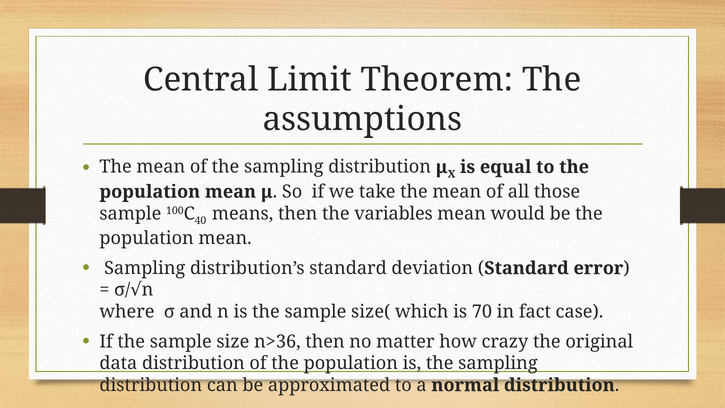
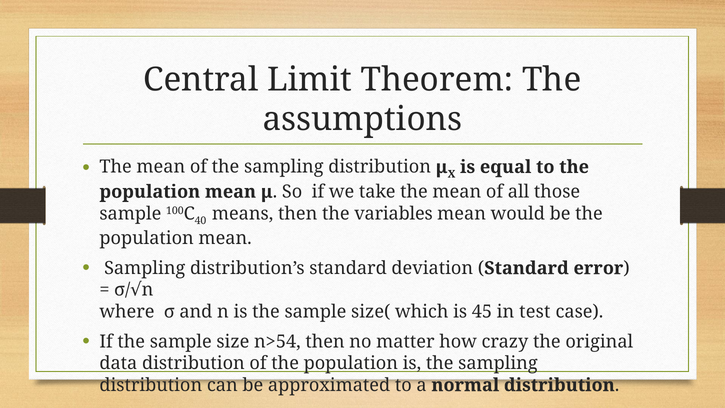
70: 70 -> 45
fact: fact -> test
n>36: n>36 -> n>54
